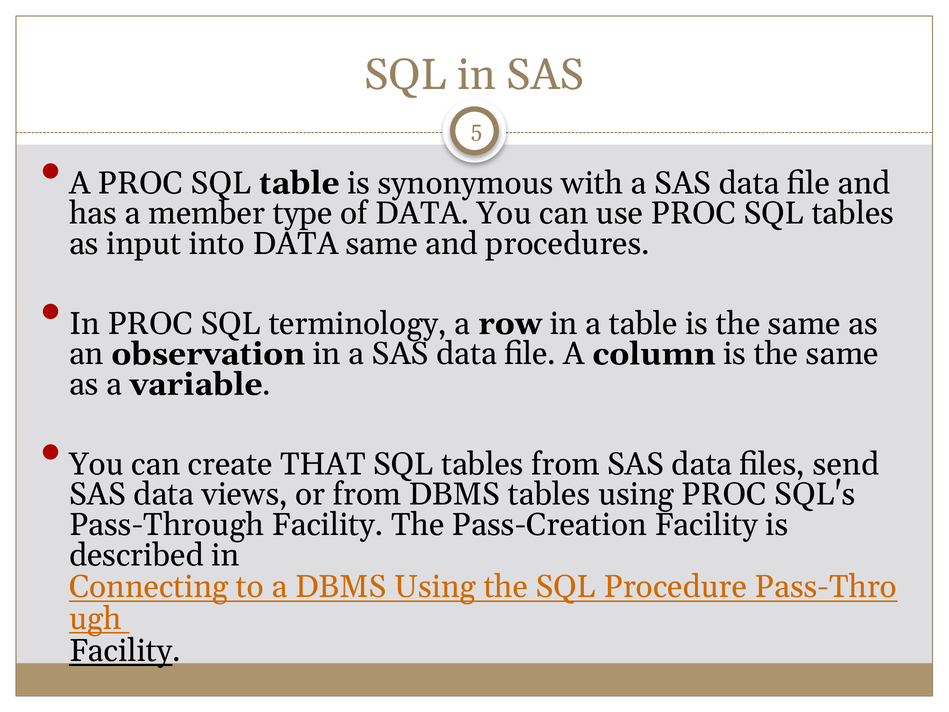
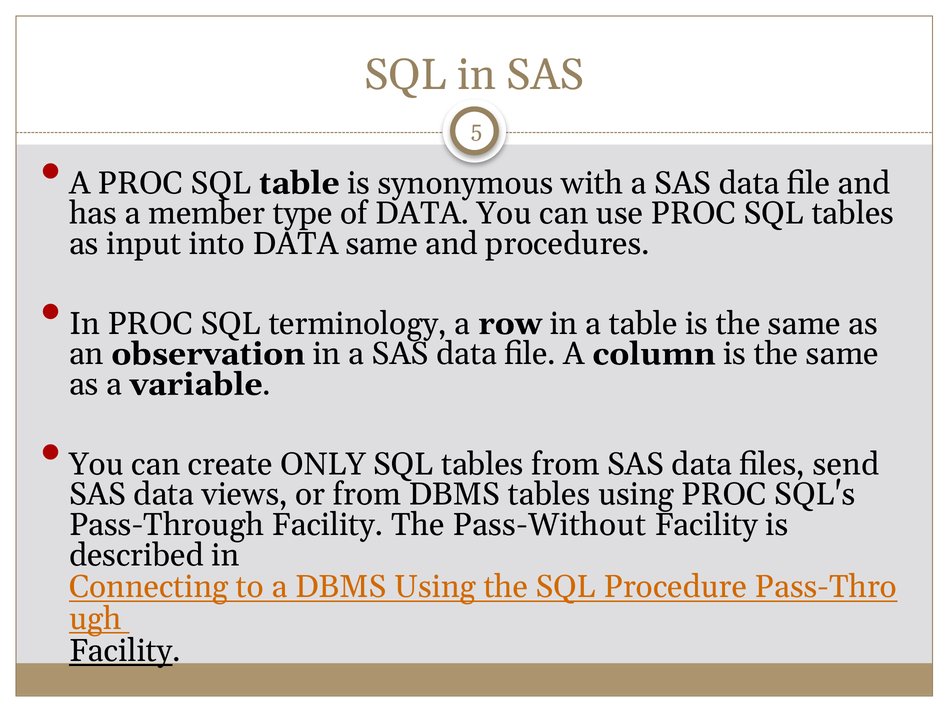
THAT: THAT -> ONLY
Pass-Creation: Pass-Creation -> Pass-Without
